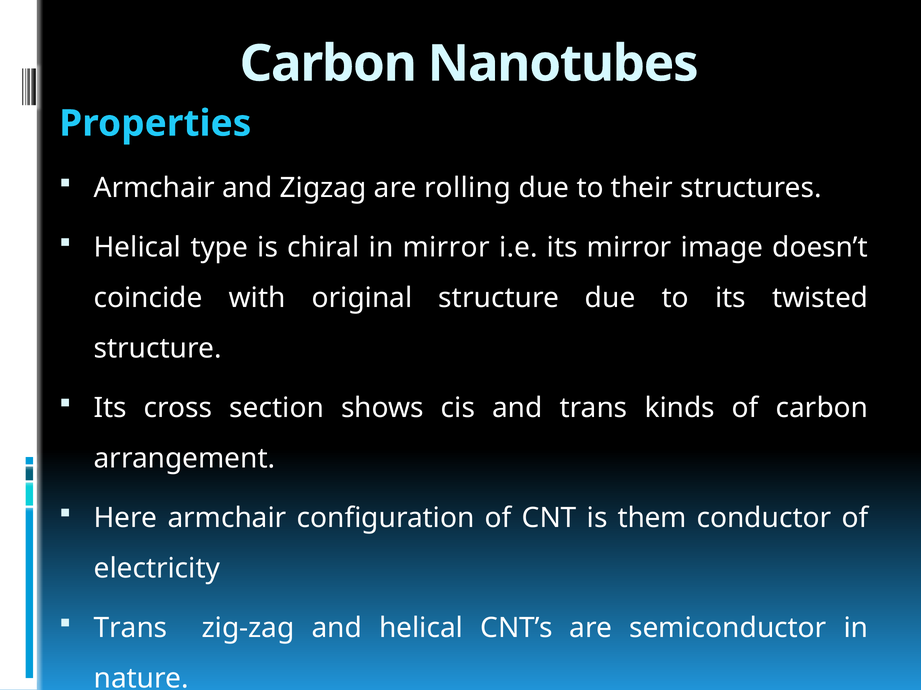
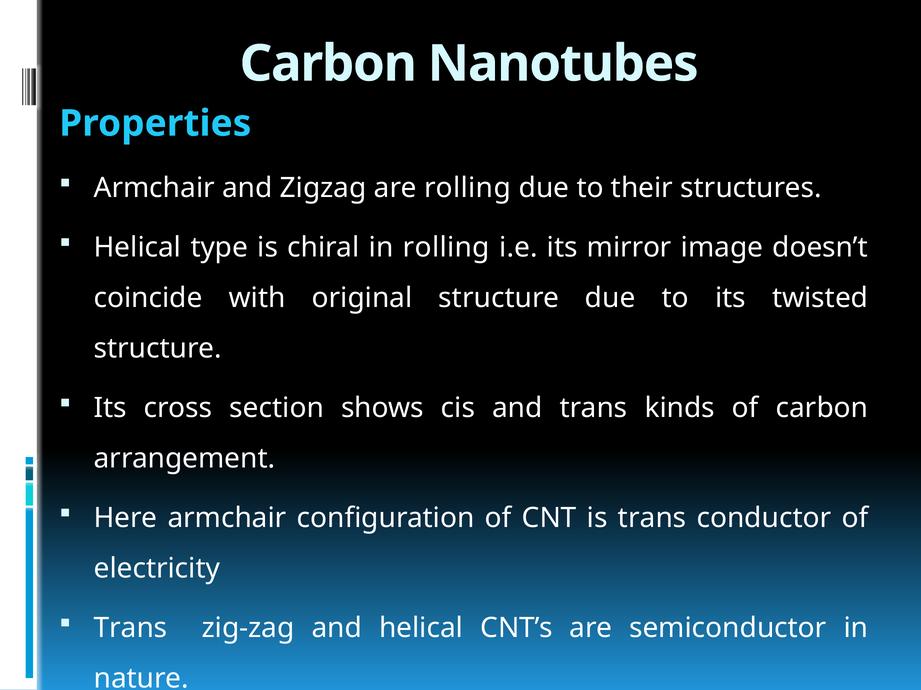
in mirror: mirror -> rolling
is them: them -> trans
